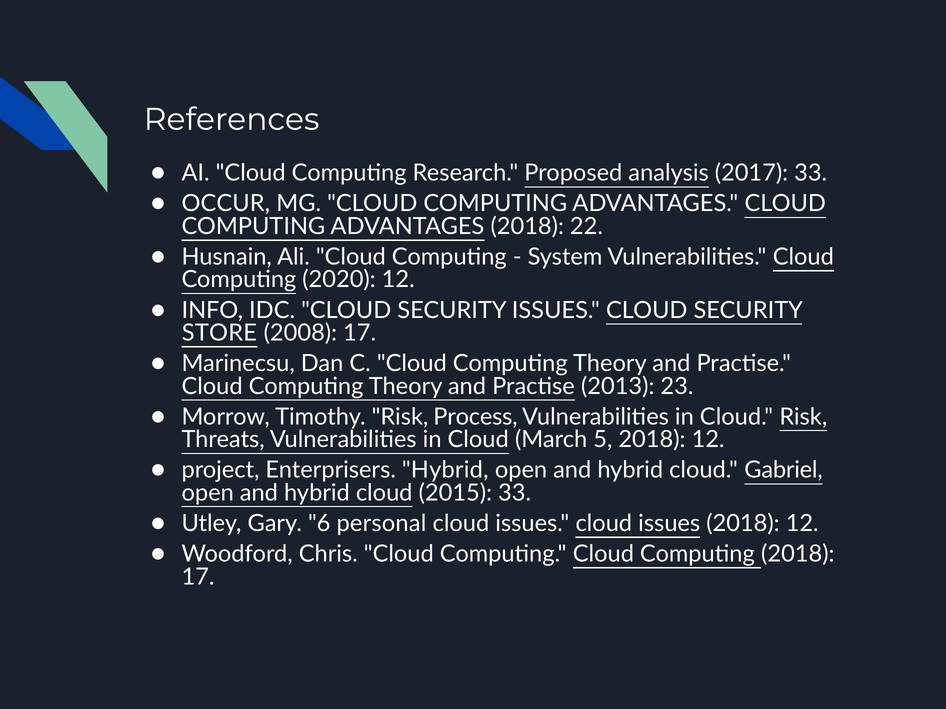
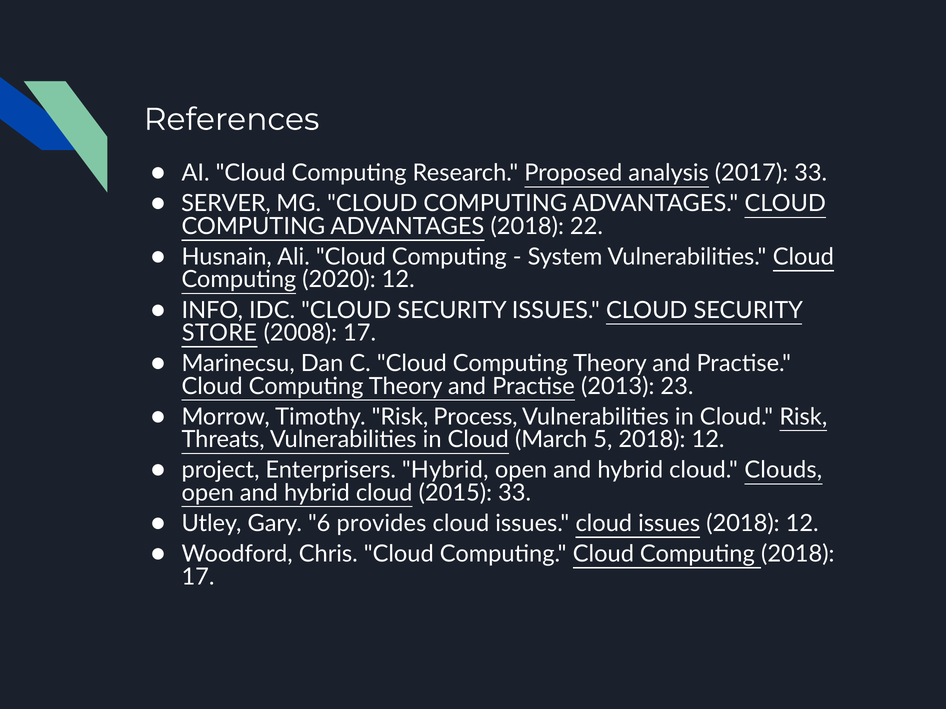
OCCUR: OCCUR -> SERVER
Gabriel: Gabriel -> Clouds
personal: personal -> provides
